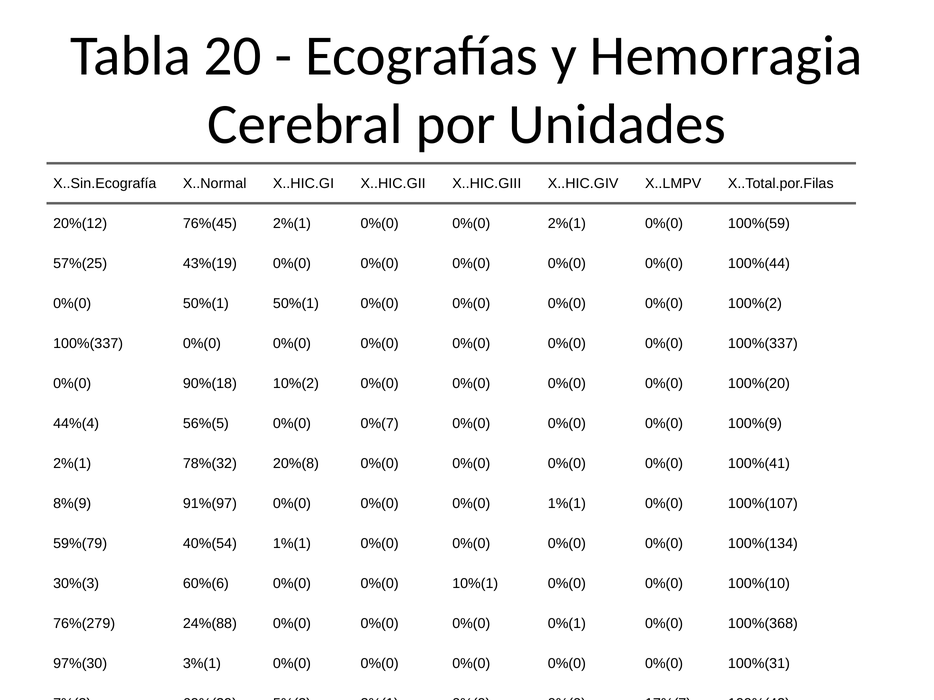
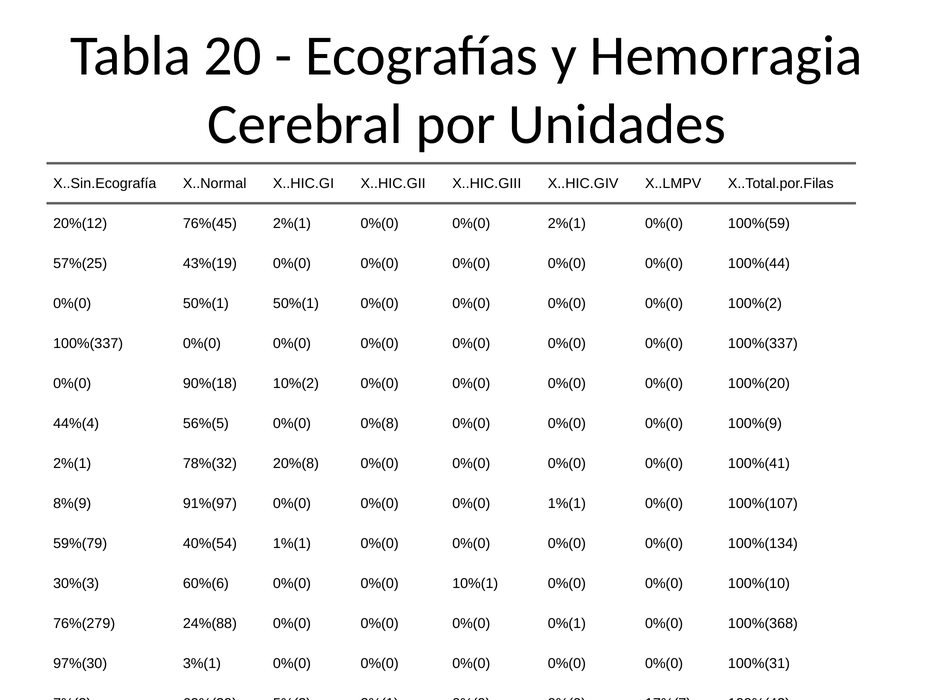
0%(7: 0%(7 -> 0%(8
